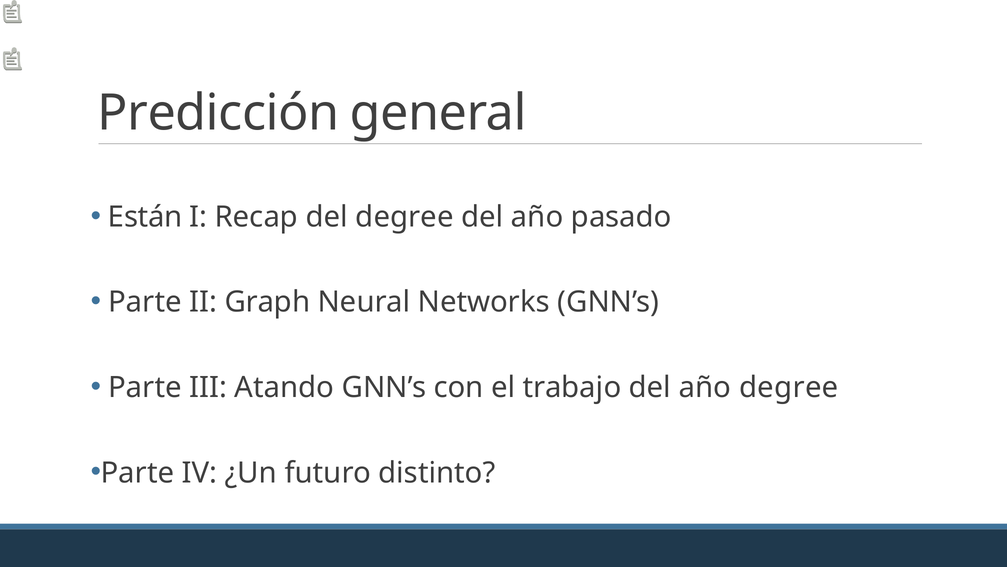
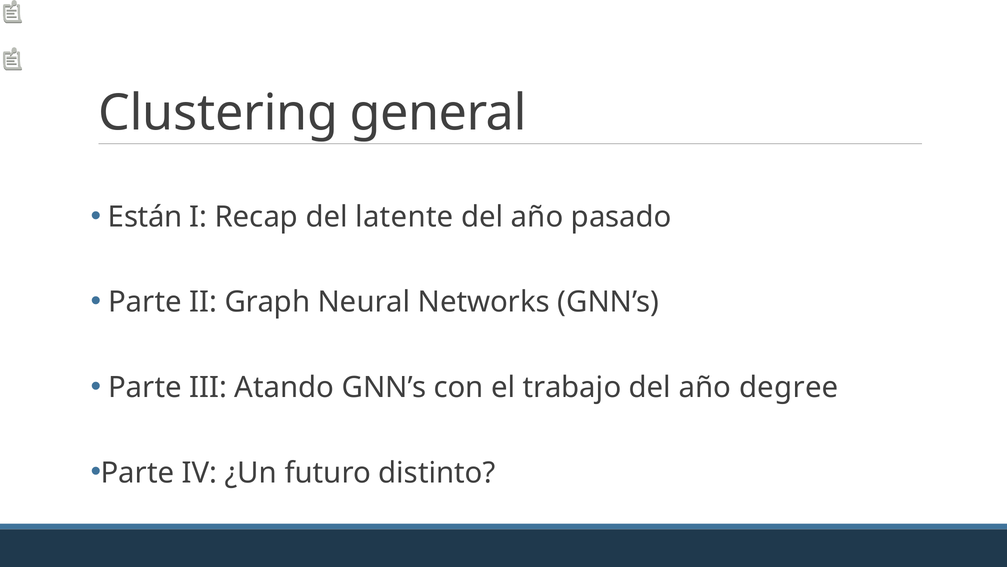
Predicción: Predicción -> Clustering
del degree: degree -> latente
